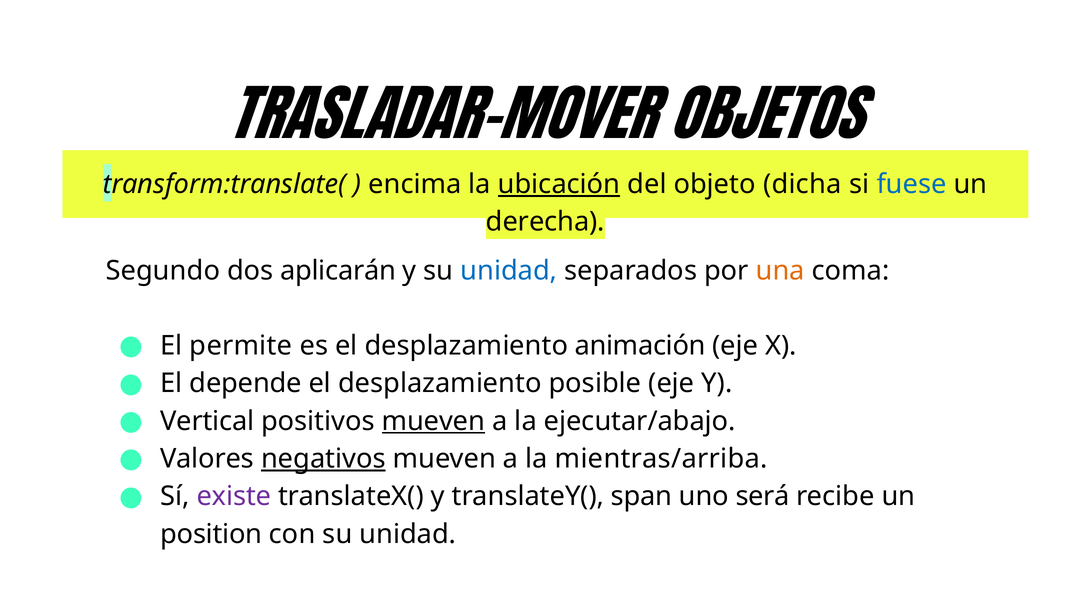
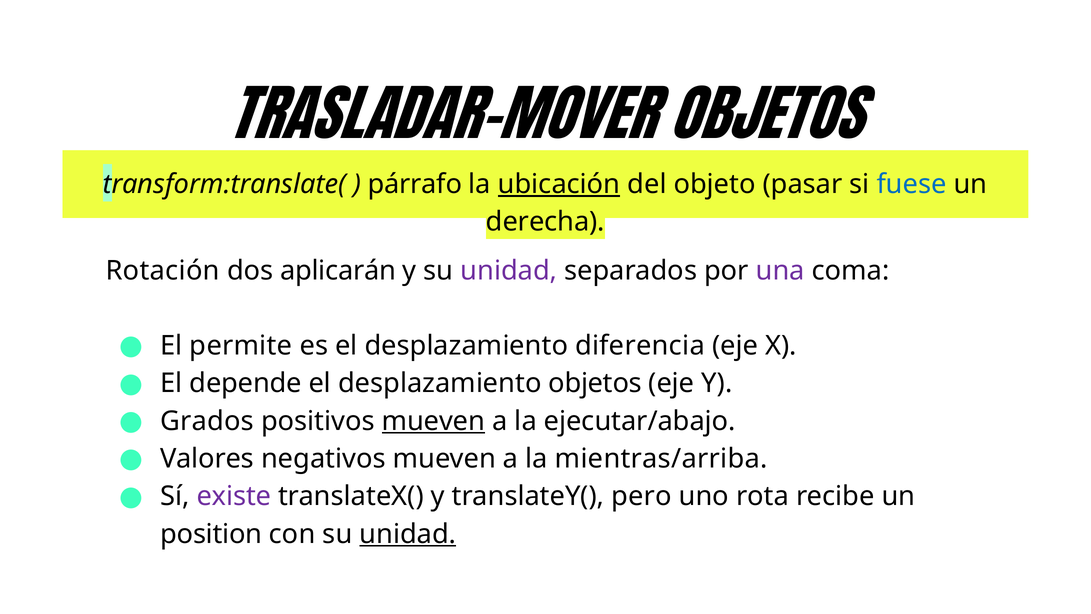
encima: encima -> párrafo
dicha: dicha -> pasar
Segundo: Segundo -> Rotación
unidad at (509, 270) colour: blue -> purple
una colour: orange -> purple
animación: animación -> diferencia
desplazamiento posible: posible -> objetos
Vertical: Vertical -> Grados
negativos underline: present -> none
span: span -> pero
será: será -> rota
unidad at (408, 534) underline: none -> present
